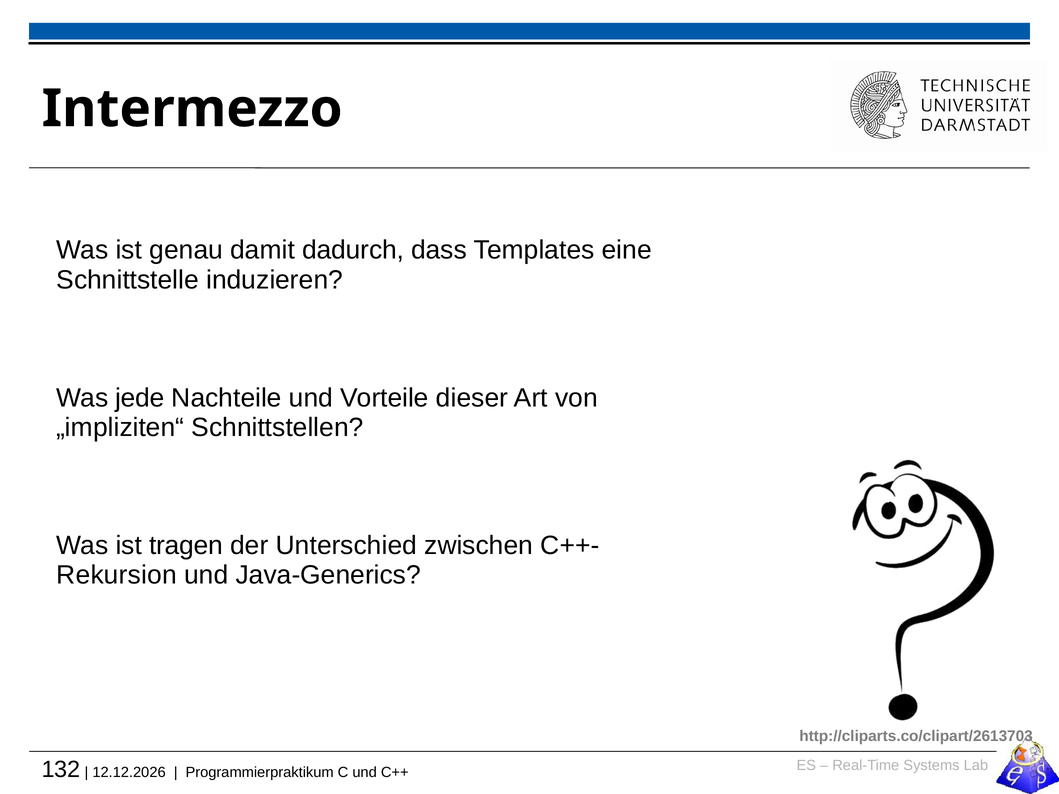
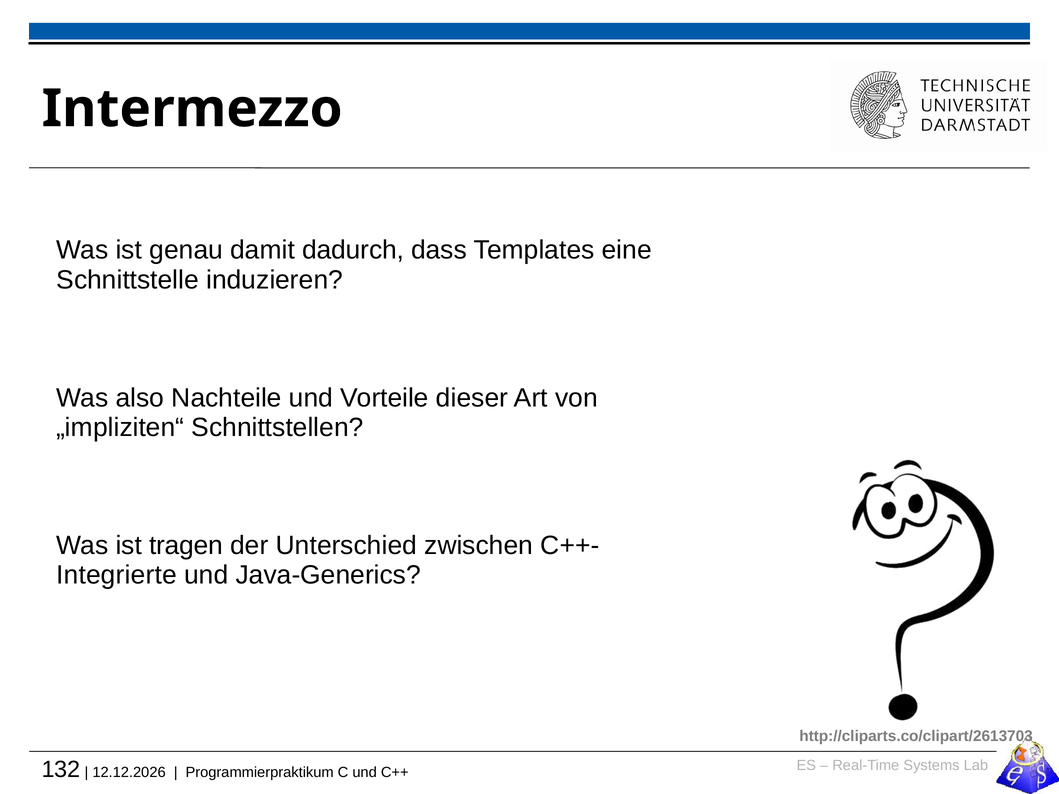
jede: jede -> also
Rekursion: Rekursion -> Integrierte
